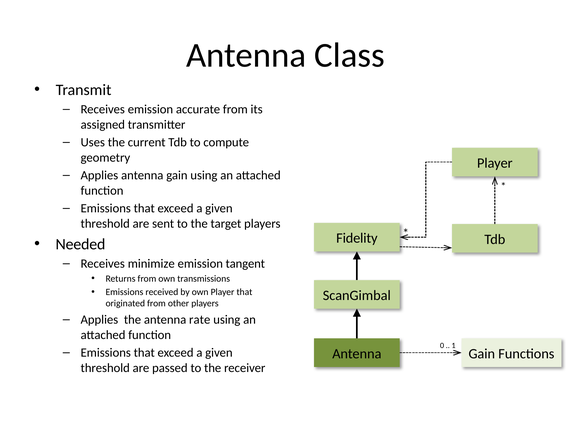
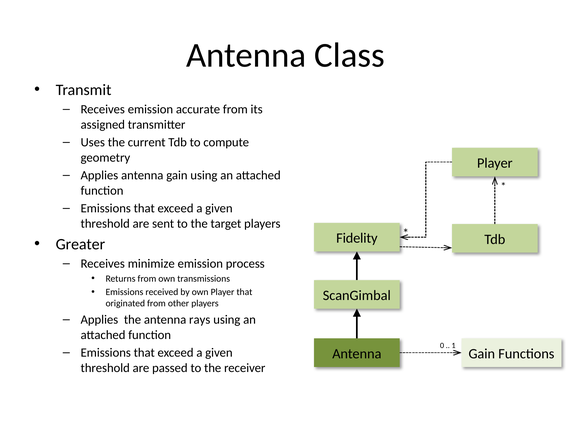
Needed: Needed -> Greater
tangent: tangent -> process
rate: rate -> rays
